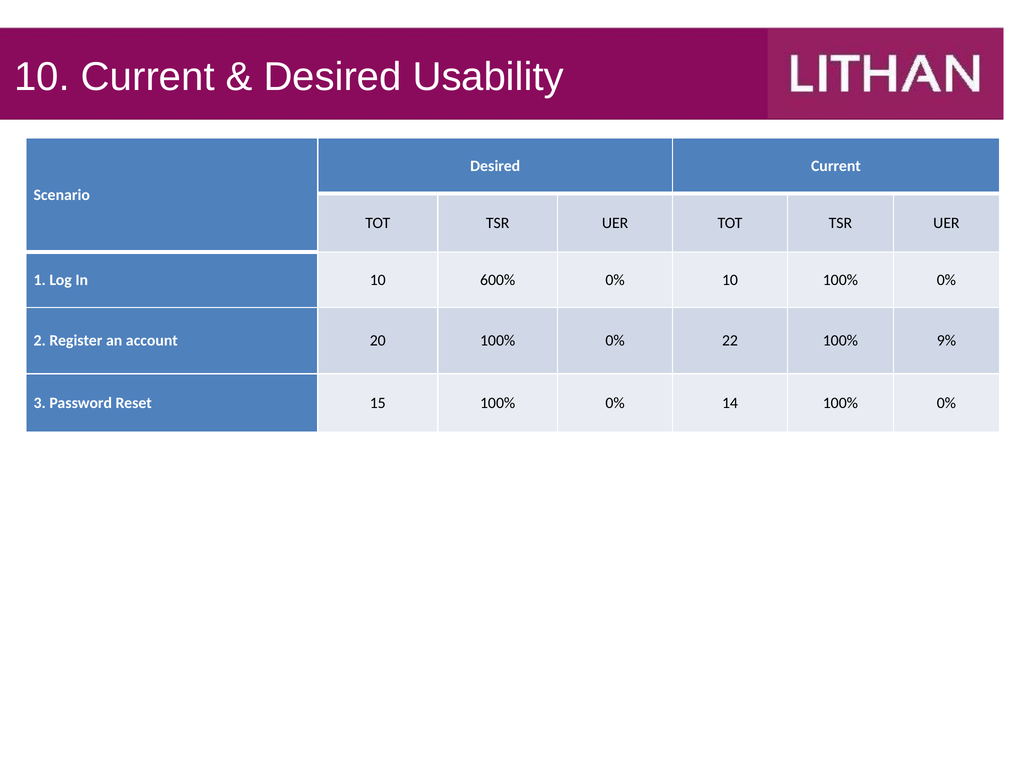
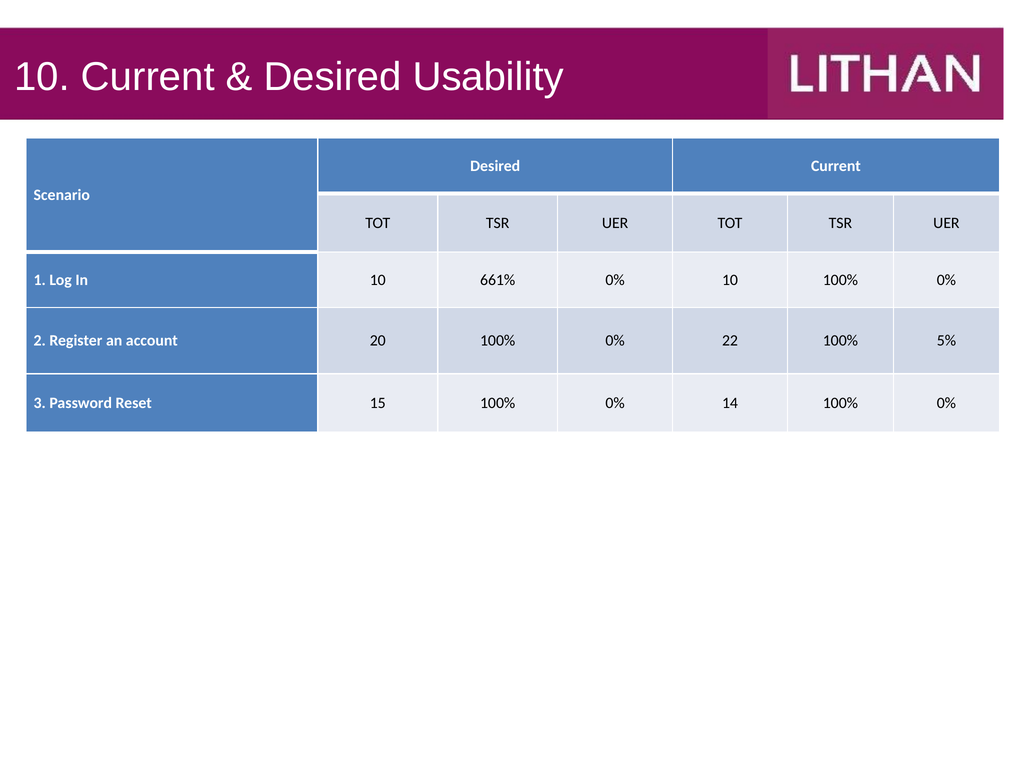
600%: 600% -> 661%
9%: 9% -> 5%
